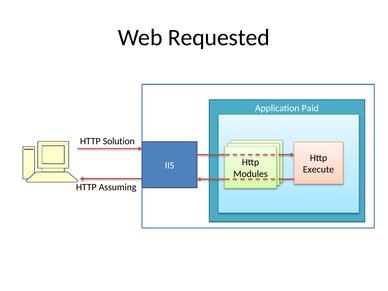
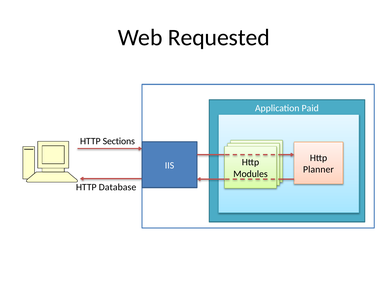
Solution: Solution -> Sections
Execute: Execute -> Planner
Assuming: Assuming -> Database
